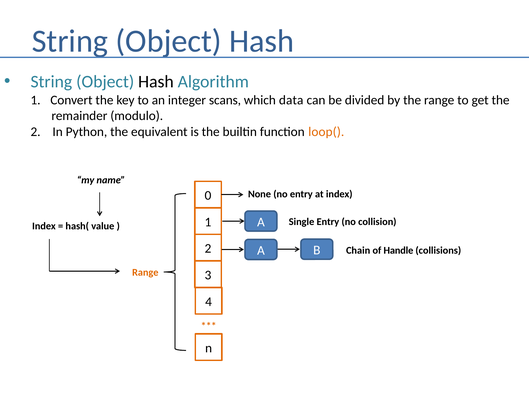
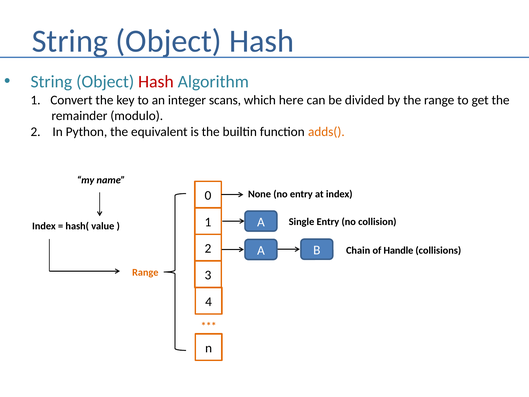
Hash at (156, 82) colour: black -> red
data: data -> here
loop(: loop( -> adds(
